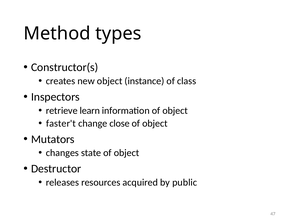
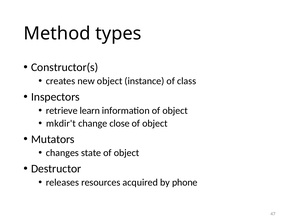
faster't: faster't -> mkdir't
public: public -> phone
